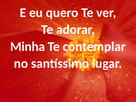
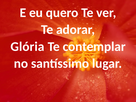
Minha: Minha -> Glória
